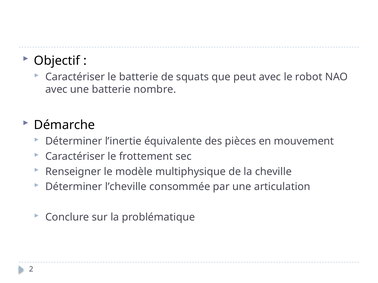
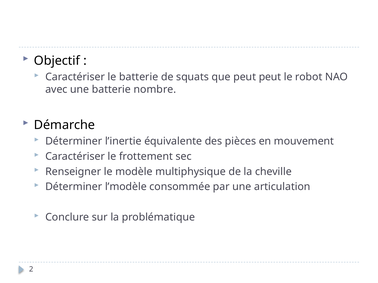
peut avec: avec -> peut
l’cheville: l’cheville -> l’modèle
